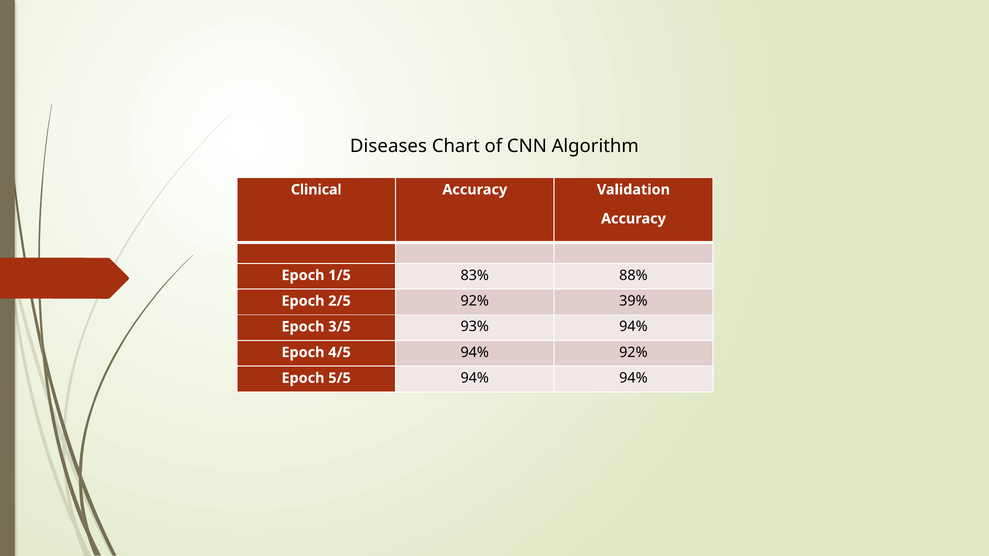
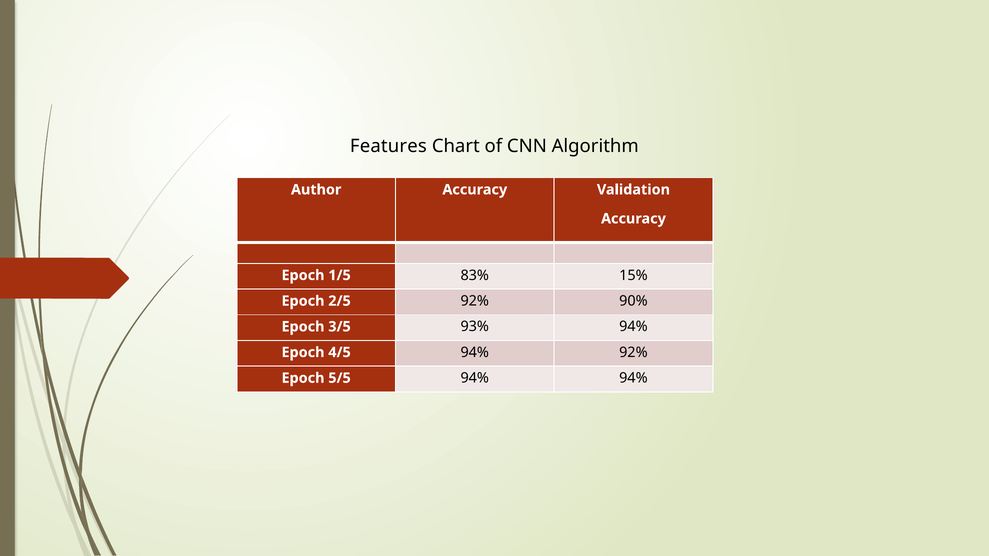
Diseases: Diseases -> Features
Clinical: Clinical -> Author
88%: 88% -> 15%
39%: 39% -> 90%
